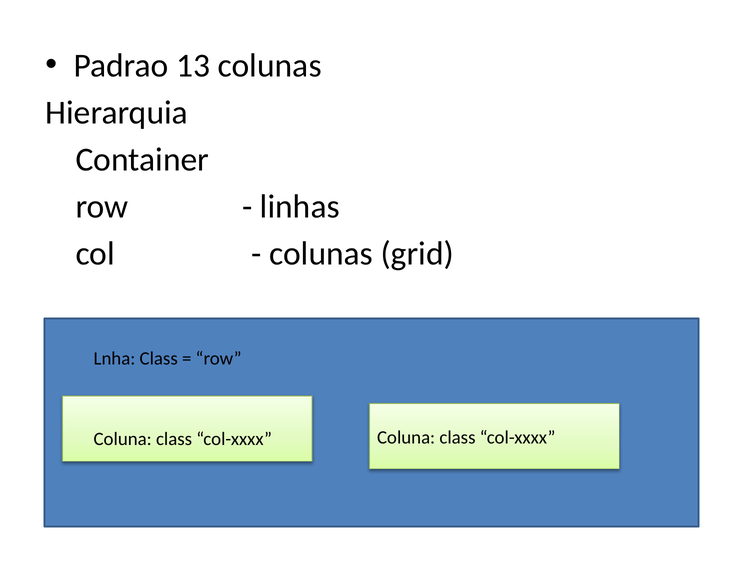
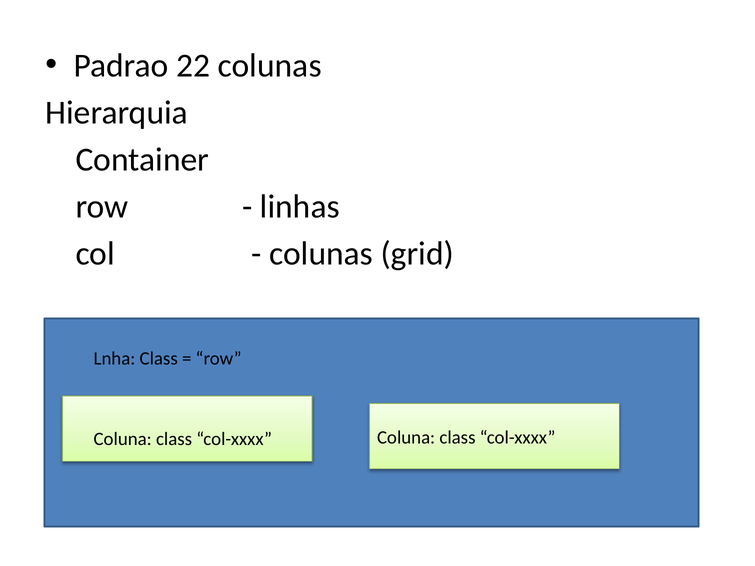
13: 13 -> 22
